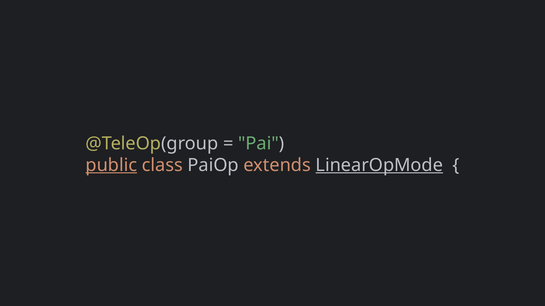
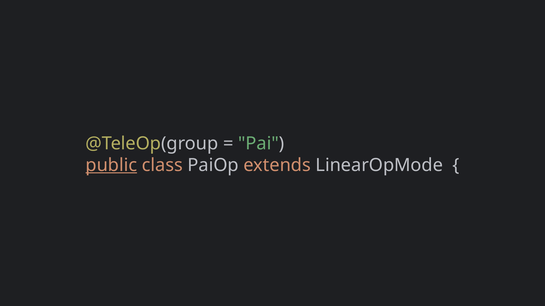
LinearOpMode underline: present -> none
